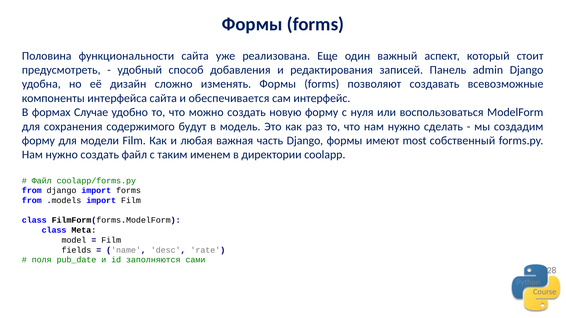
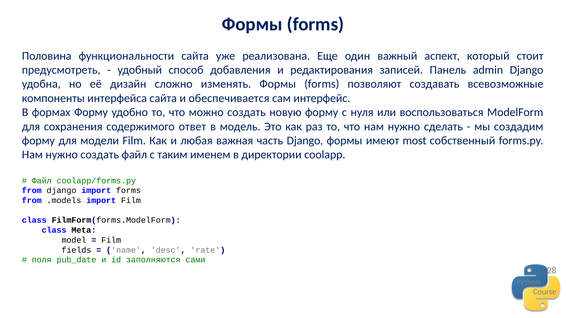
формах Случае: Случае -> Форму
будут: будут -> ответ
